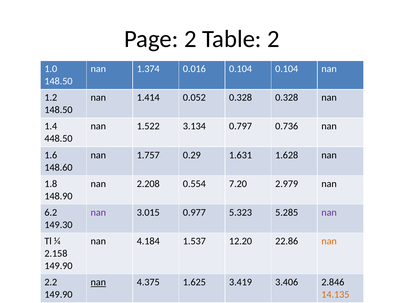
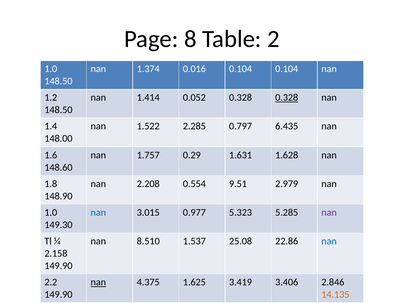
Page 2: 2 -> 8
0.328 at (287, 98) underline: none -> present
3.134: 3.134 -> 2.285
0.736: 0.736 -> 6.435
448.50: 448.50 -> 148.00
7.20: 7.20 -> 9.51
6.2 at (51, 212): 6.2 -> 1.0
nan at (98, 212) colour: purple -> blue
4.184: 4.184 -> 8.510
12.20: 12.20 -> 25.08
nan at (329, 241) colour: orange -> blue
